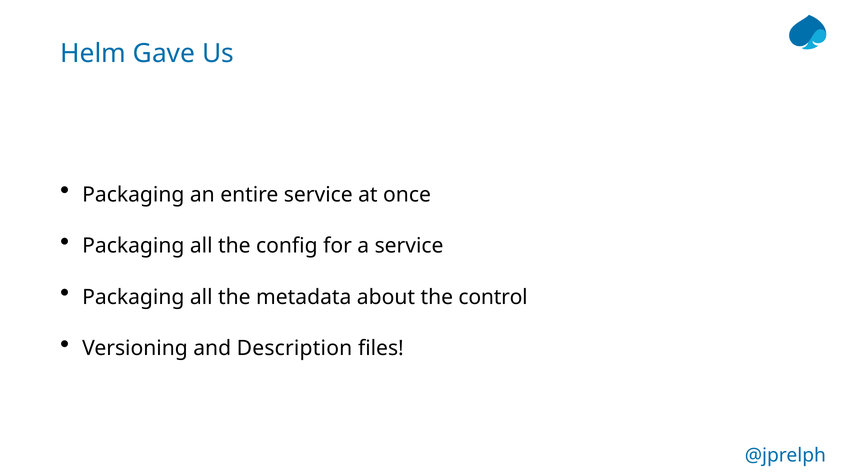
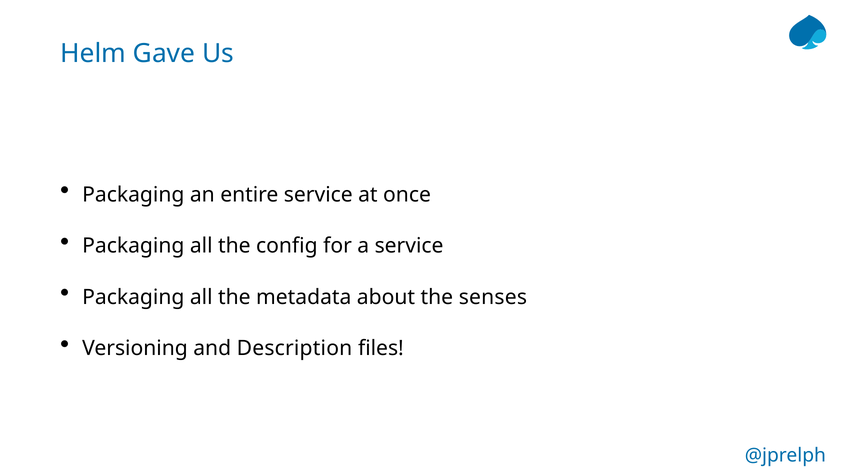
control: control -> senses
